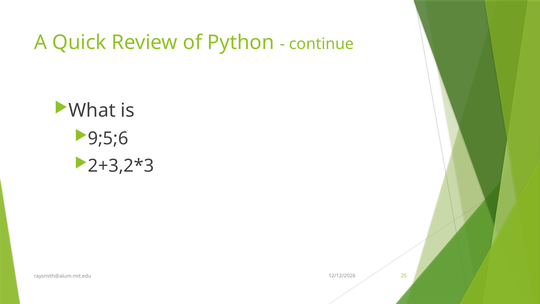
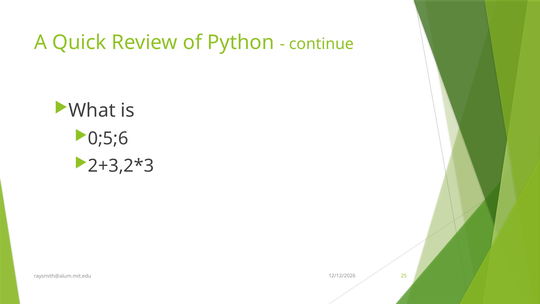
9;5;6: 9;5;6 -> 0;5;6
